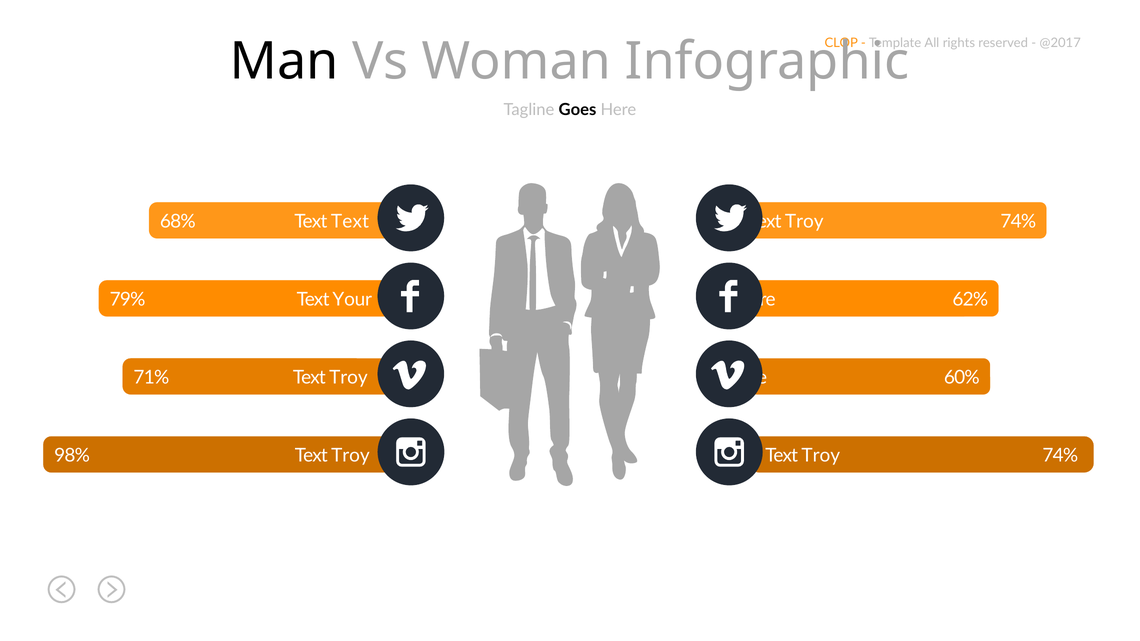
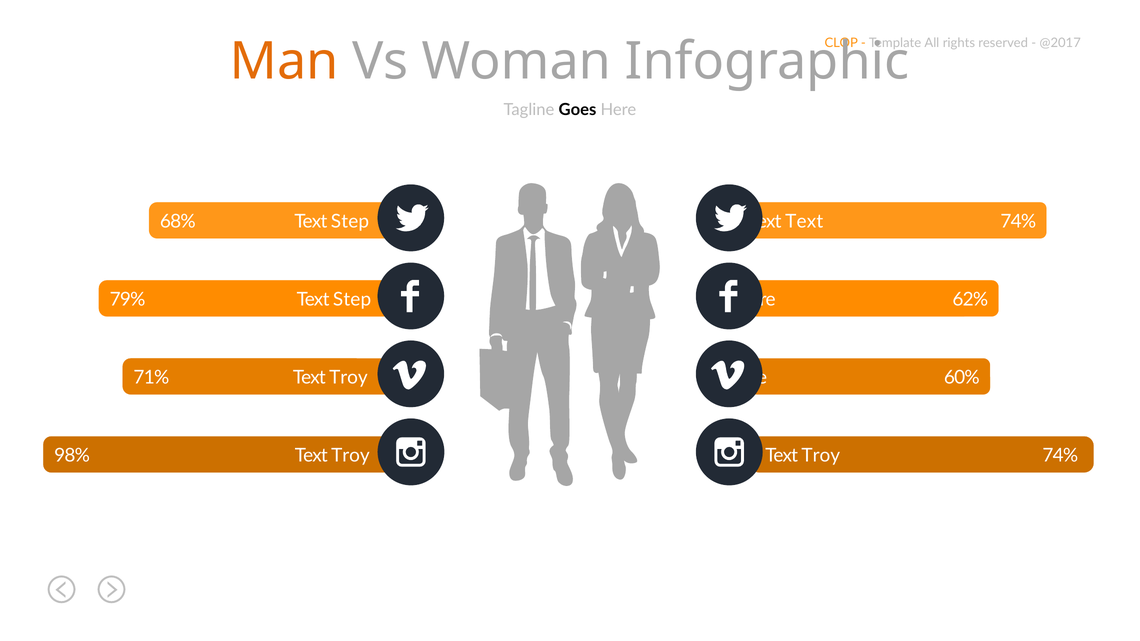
Man colour: black -> orange
68% Text Text: Text -> Step
Troy at (804, 222): Troy -> Text
79% Text Your: Your -> Step
